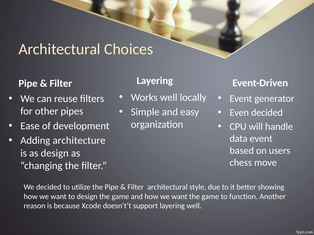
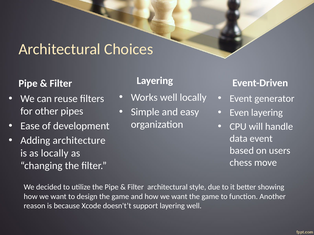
Even decided: decided -> layering
as design: design -> locally
